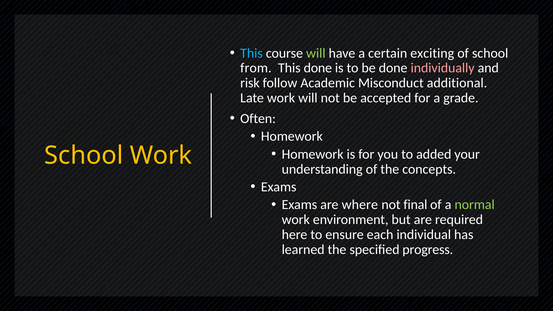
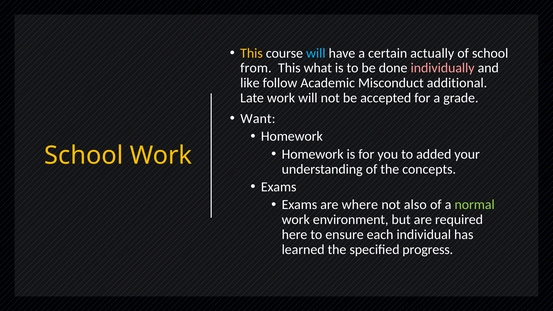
This at (251, 53) colour: light blue -> yellow
will at (316, 53) colour: light green -> light blue
exciting: exciting -> actually
This done: done -> what
risk: risk -> like
Often: Often -> Want
final: final -> also
